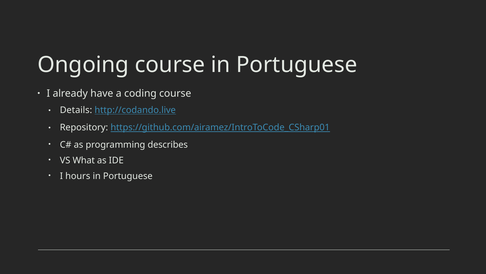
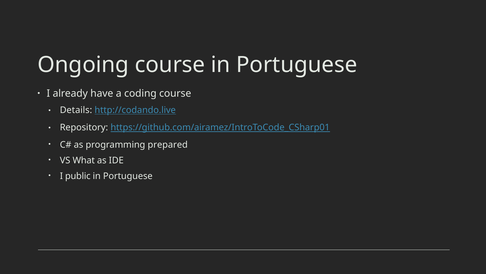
describes: describes -> prepared
hours: hours -> public
